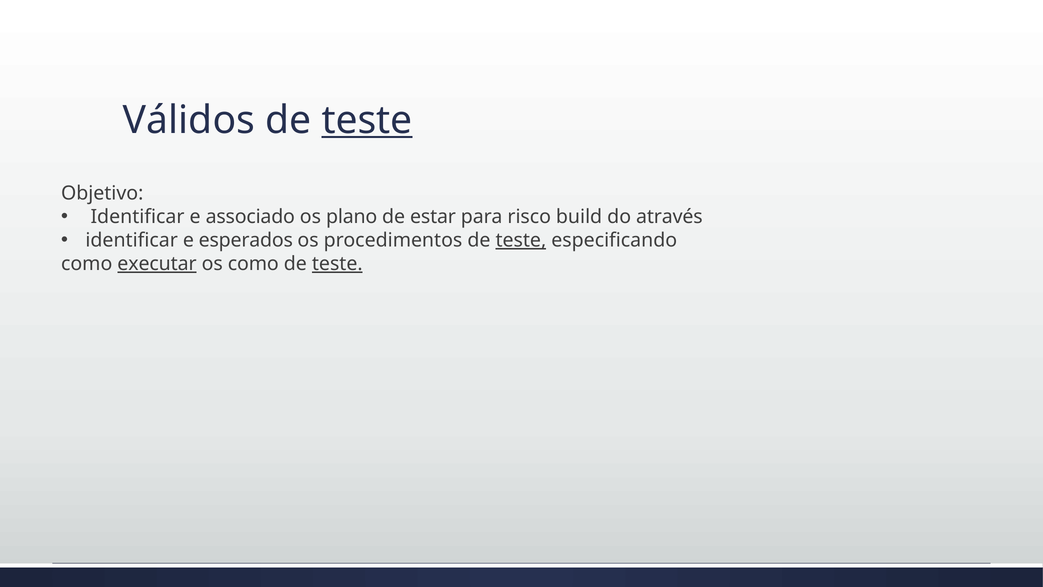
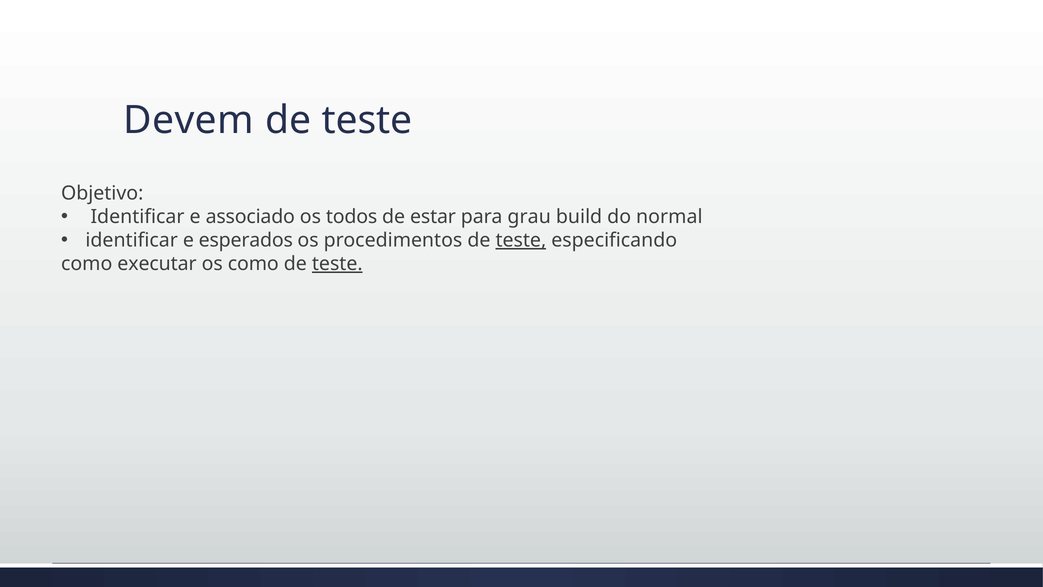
Válidos: Válidos -> Devem
teste at (367, 120) underline: present -> none
plano: plano -> todos
risco: risco -> grau
através: através -> normal
executar underline: present -> none
